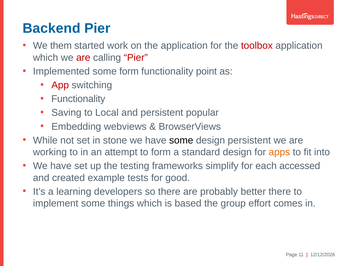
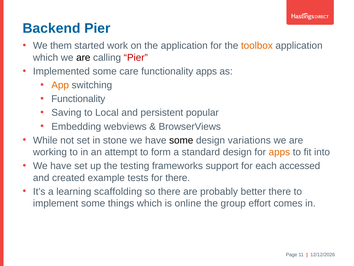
toolbox colour: red -> orange
are at (83, 57) colour: red -> black
some form: form -> care
functionality point: point -> apps
App colour: red -> orange
design persistent: persistent -> variations
simplify: simplify -> support
for good: good -> there
developers: developers -> scaffolding
based: based -> online
